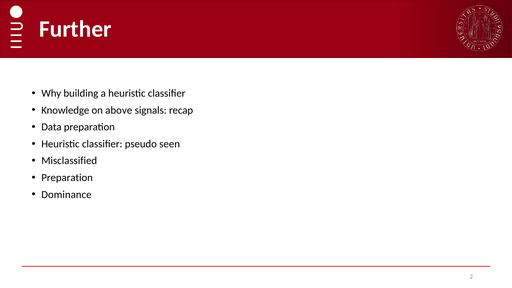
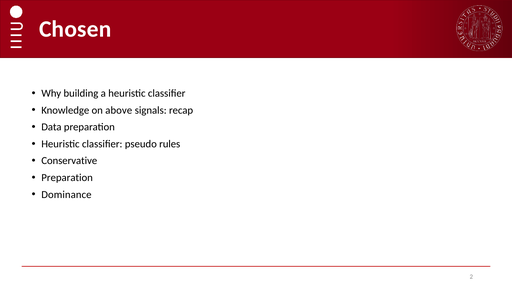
Further: Further -> Chosen
seen: seen -> rules
Misclassified: Misclassified -> Conservative
